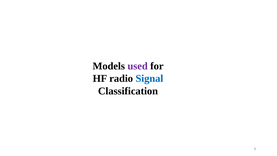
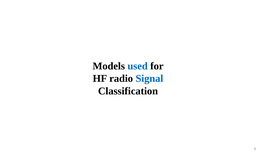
used colour: purple -> blue
